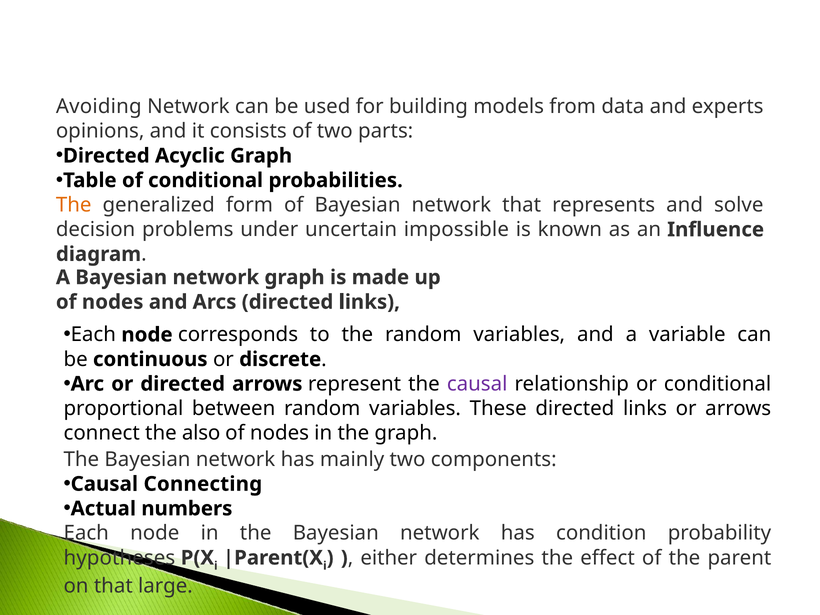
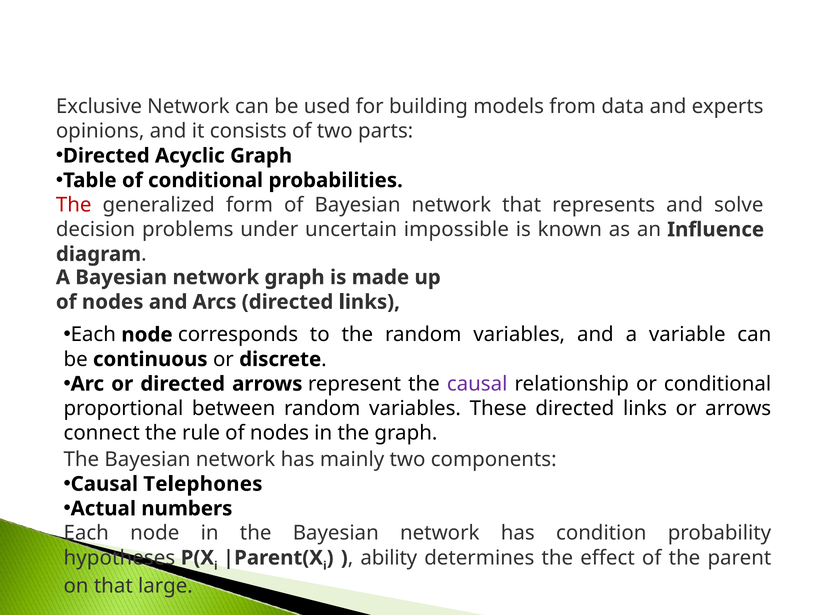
Avoiding: Avoiding -> Exclusive
The at (74, 205) colour: orange -> red
also: also -> rule
Connecting: Connecting -> Telephones
either: either -> ability
